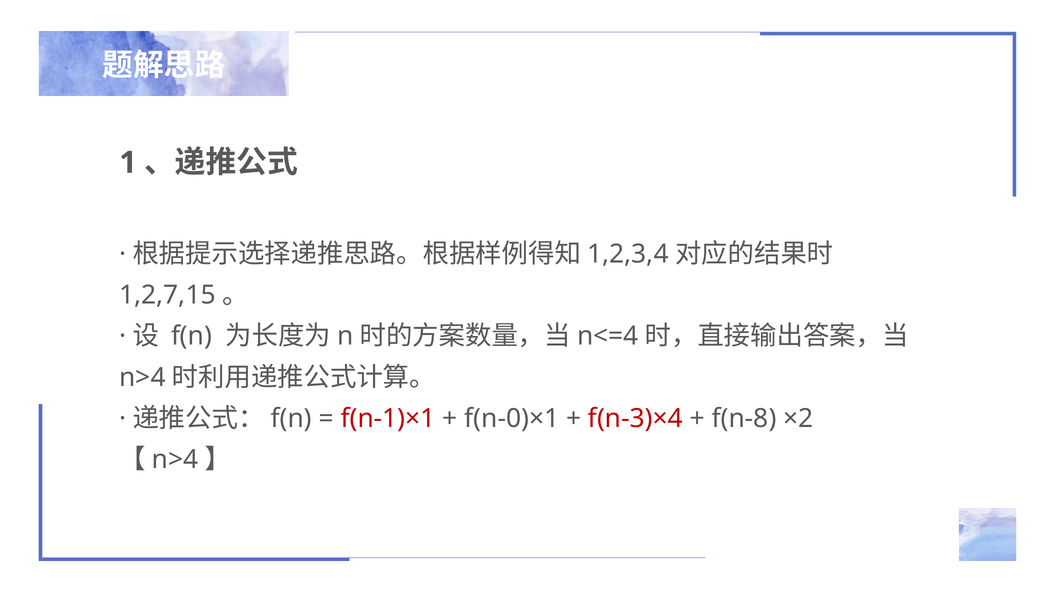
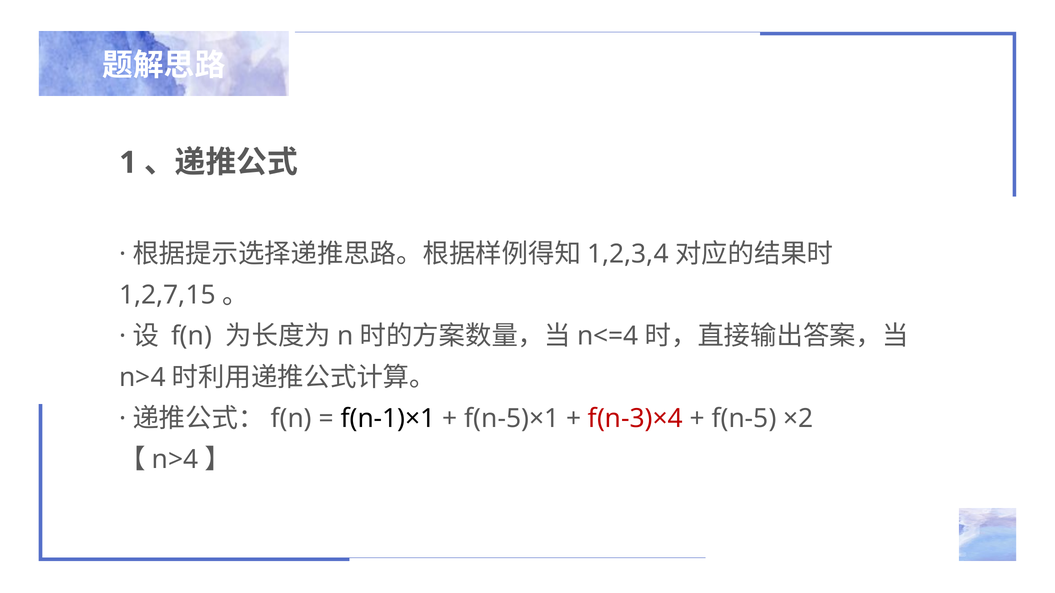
f(n-1)×1 colour: red -> black
f(n-0)×1: f(n-0)×1 -> f(n-5)×1
f(n-8: f(n-8 -> f(n-5
